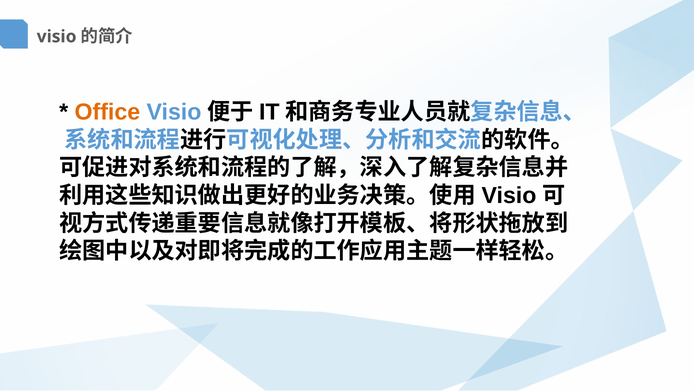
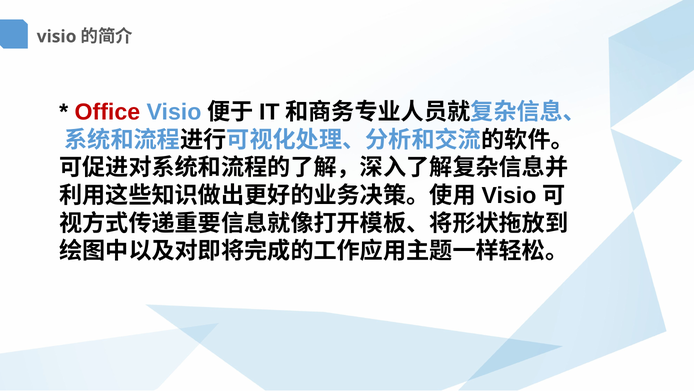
Office colour: orange -> red
